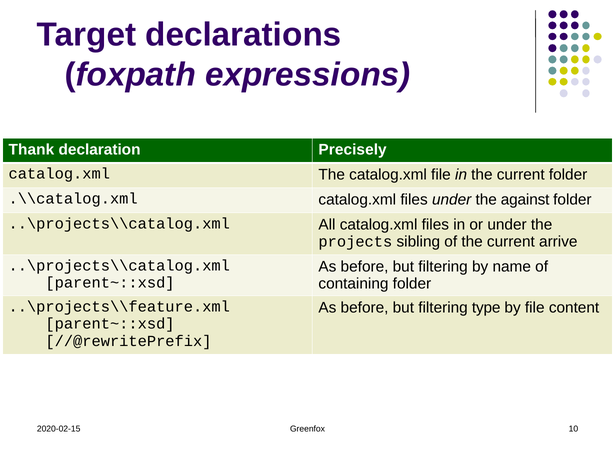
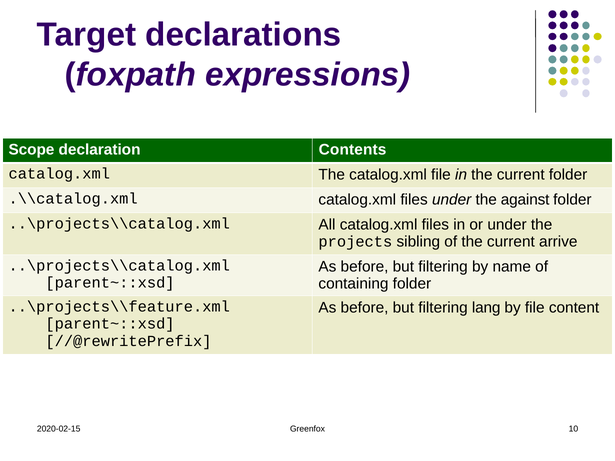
Thank: Thank -> Scope
Precisely: Precisely -> Contents
type: type -> lang
